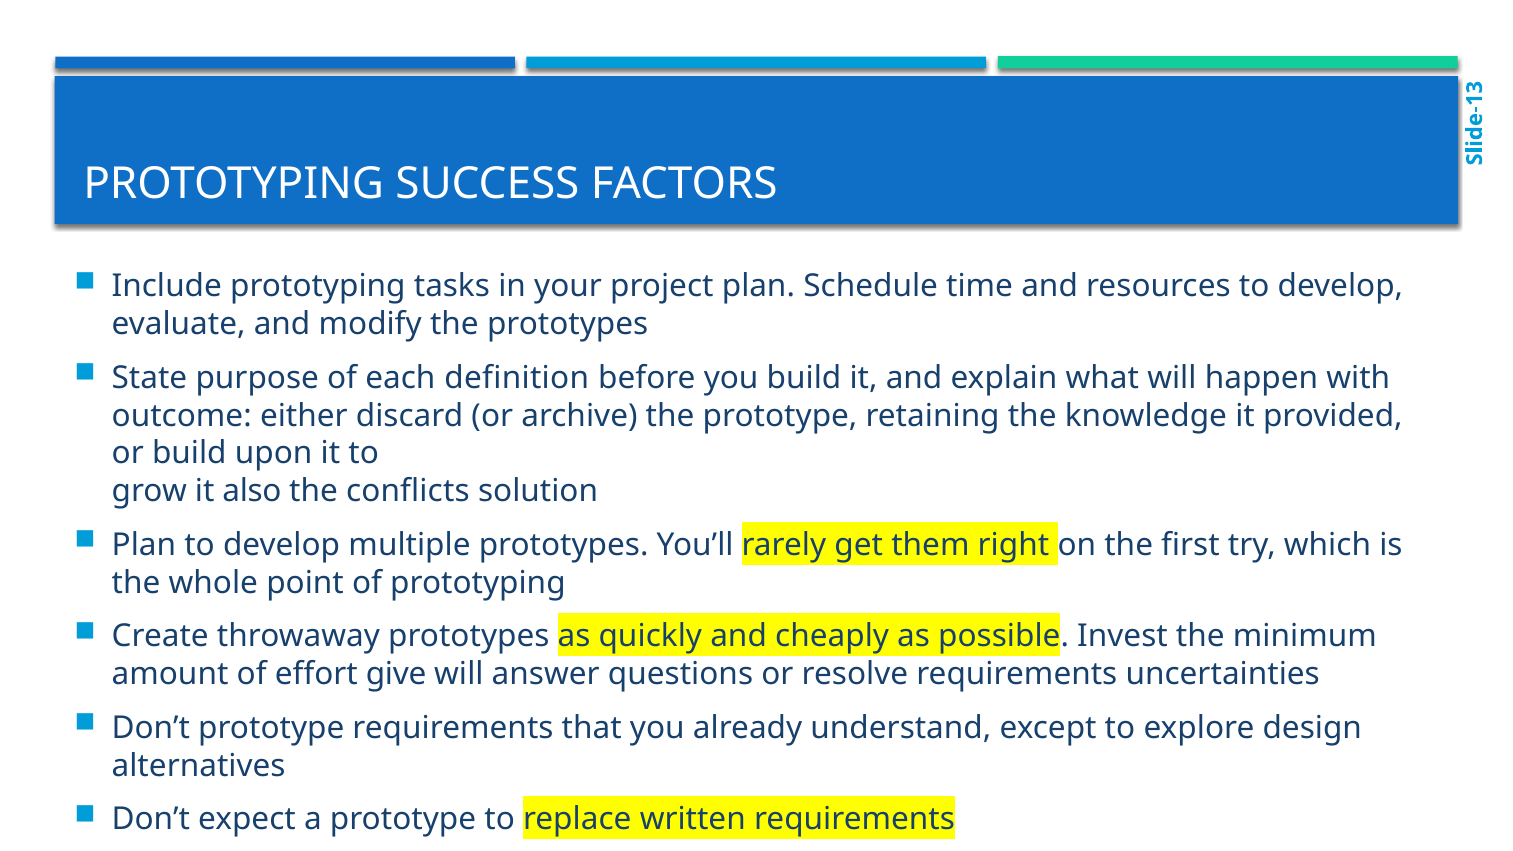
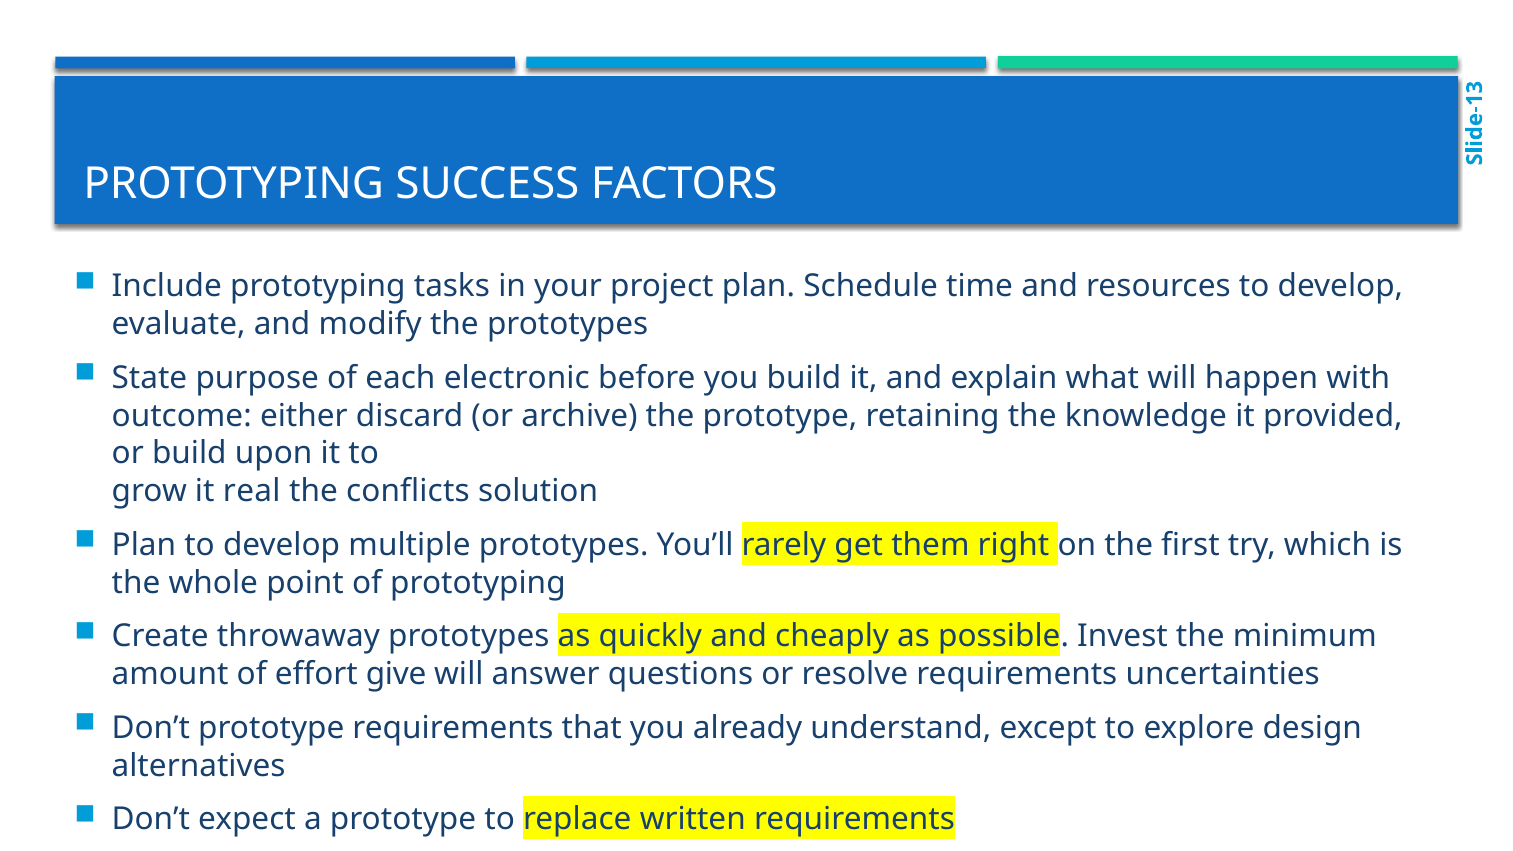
definition: definition -> electronic
also: also -> real
